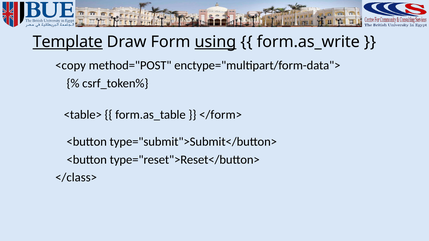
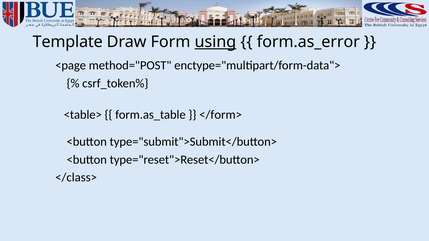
Template underline: present -> none
form.as_write: form.as_write -> form.as_error
<copy: <copy -> <page
